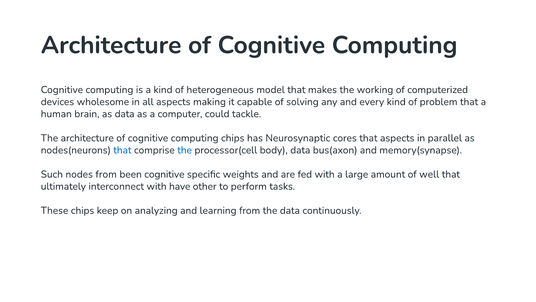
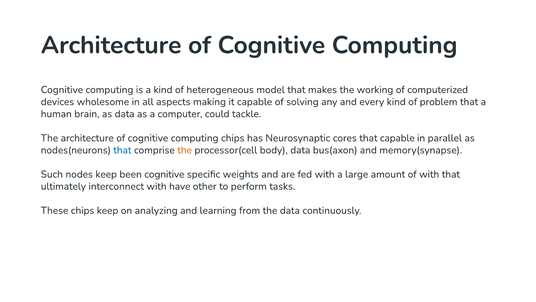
that aspects: aspects -> capable
the at (185, 150) colour: blue -> orange
nodes from: from -> keep
of well: well -> with
